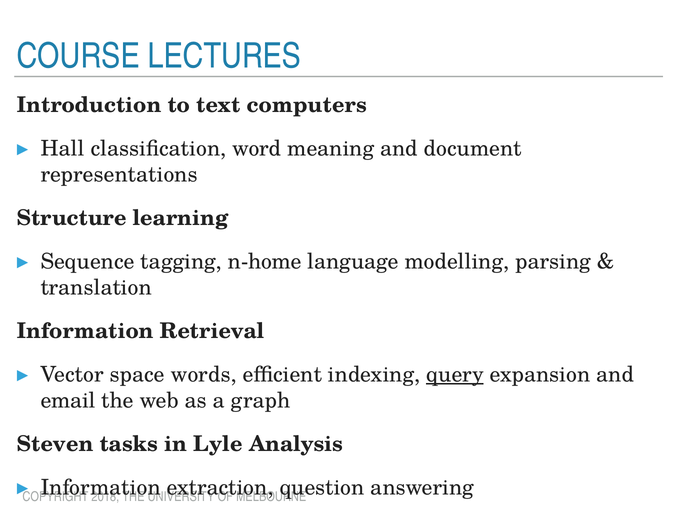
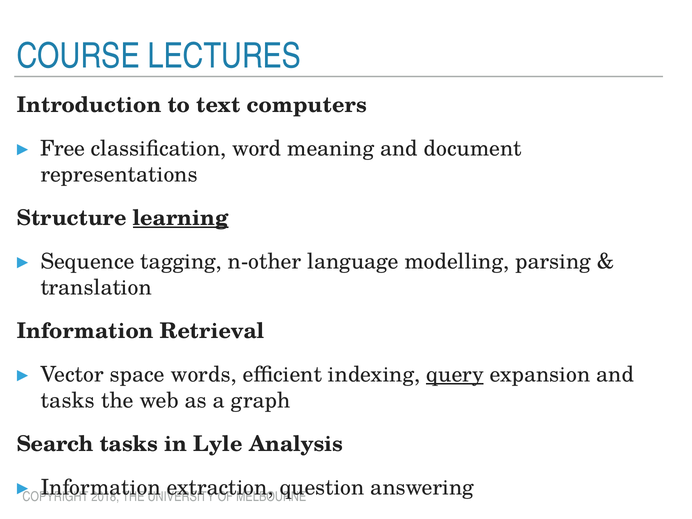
Hall: Hall -> Free
learning underline: none -> present
n-home: n-home -> n-other
email at (68, 401): email -> tasks
Steven: Steven -> Search
